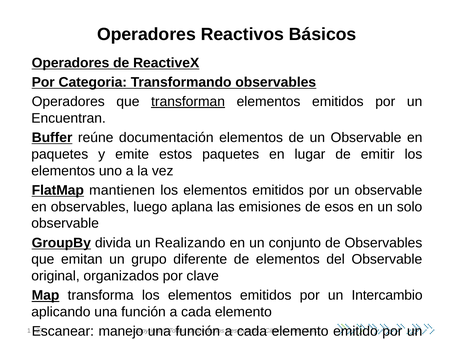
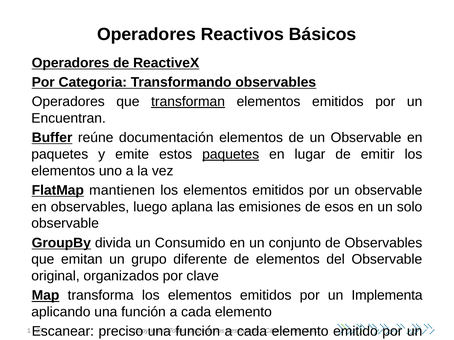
paquetes at (231, 154) underline: none -> present
Realizando: Realizando -> Consumido
Intercambio: Intercambio -> Implementa
manejo: manejo -> preciso
